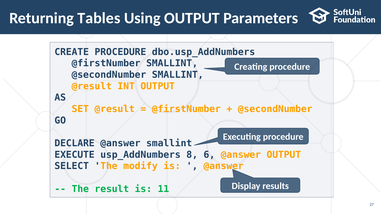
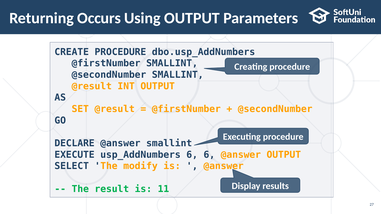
Tables: Tables -> Occurs
usp_AddNumbers 8: 8 -> 6
